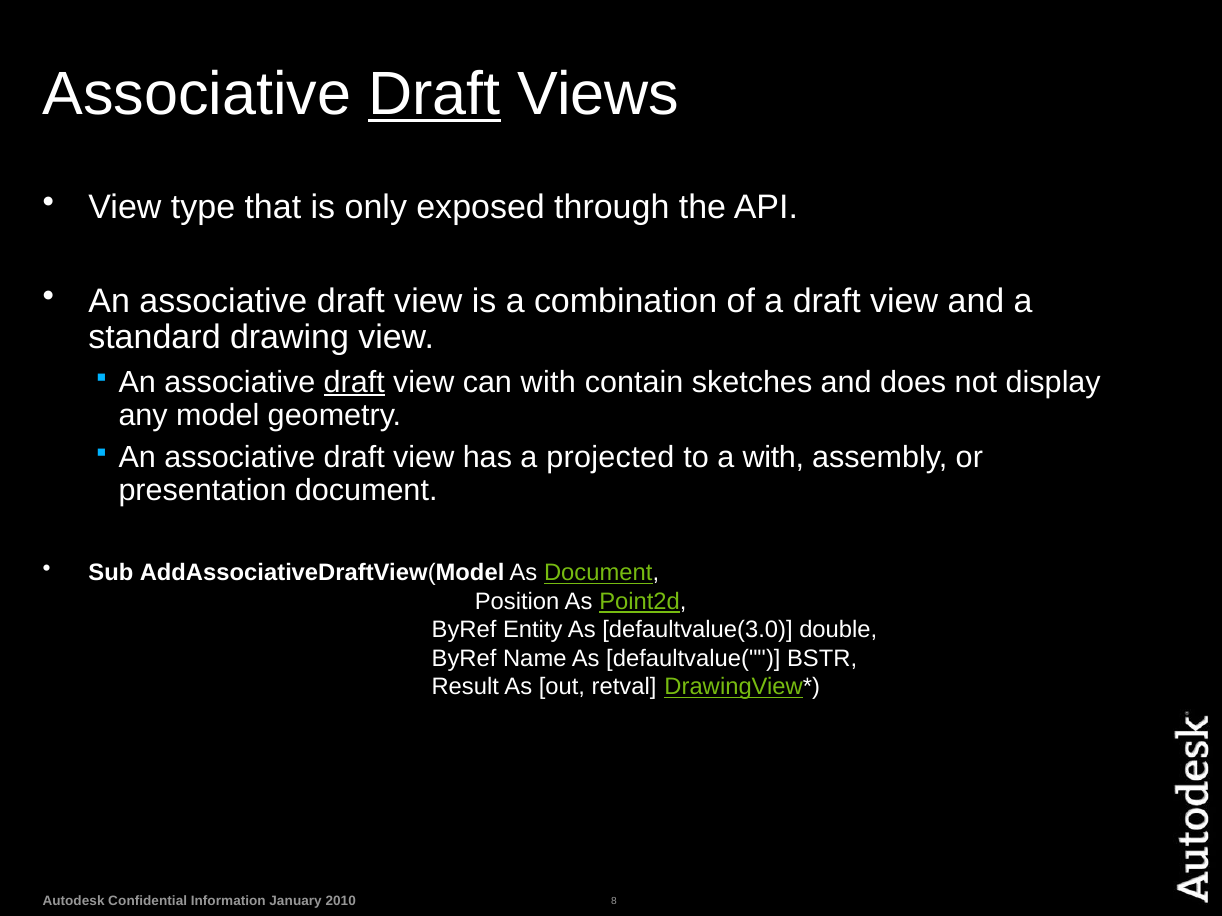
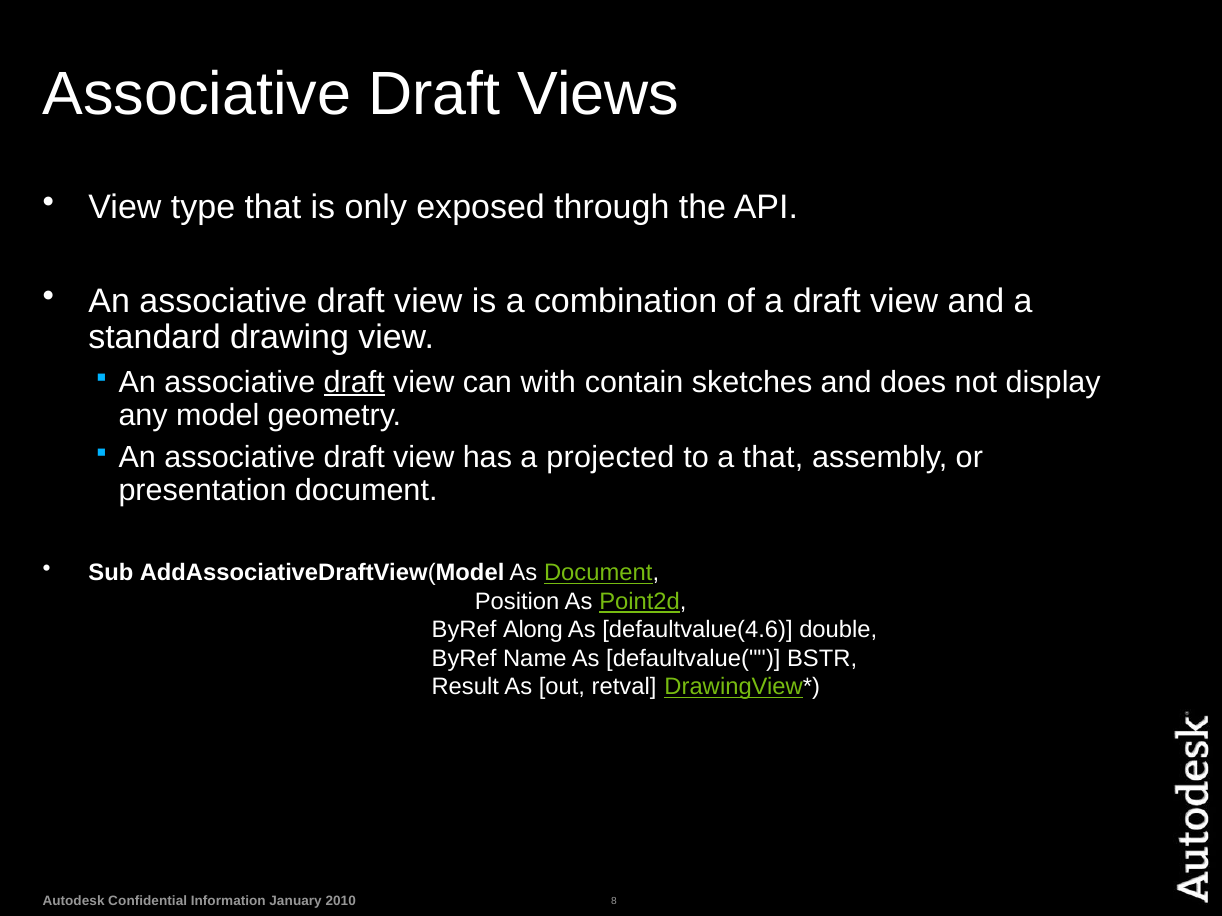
Draft at (434, 94) underline: present -> none
a with: with -> that
Entity: Entity -> Along
defaultvalue(3.0: defaultvalue(3.0 -> defaultvalue(4.6
